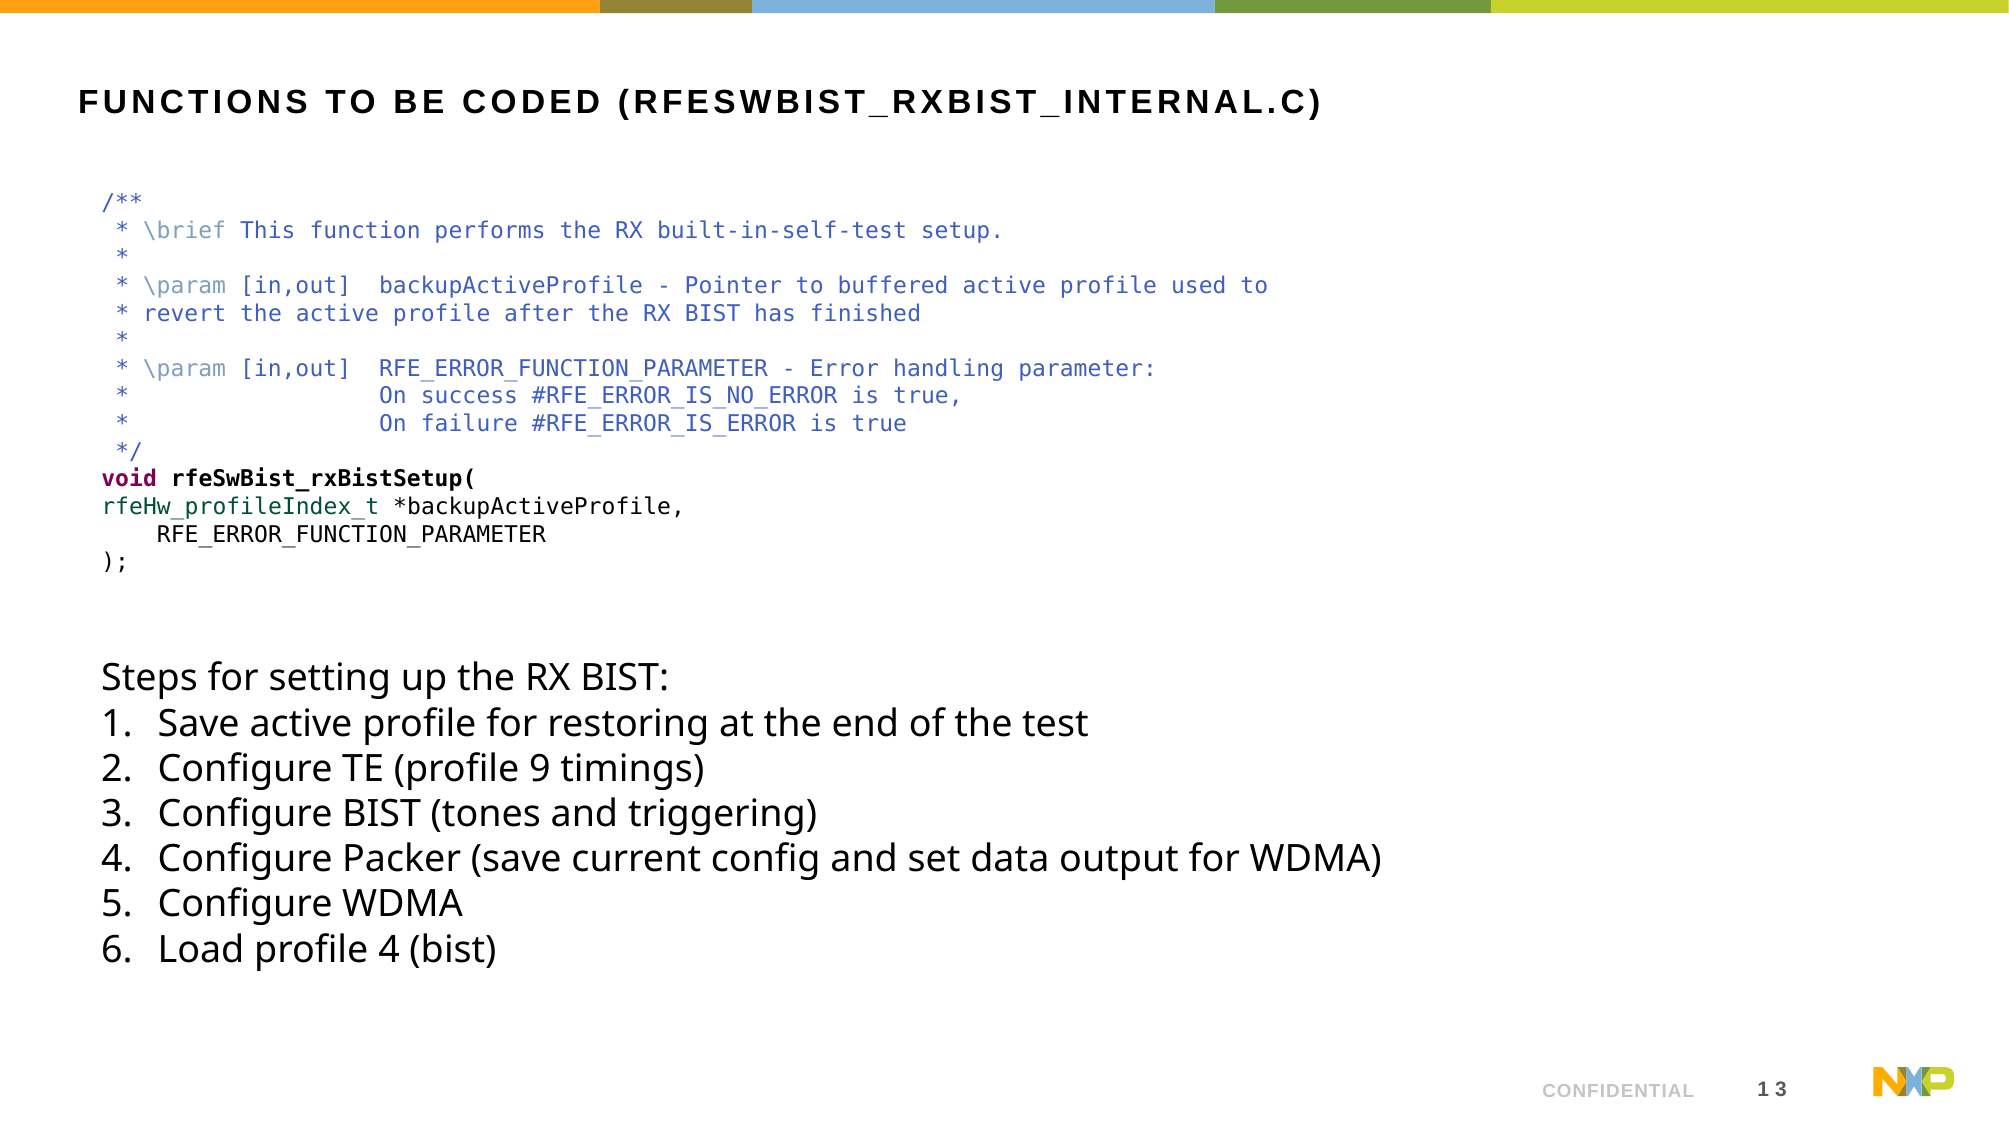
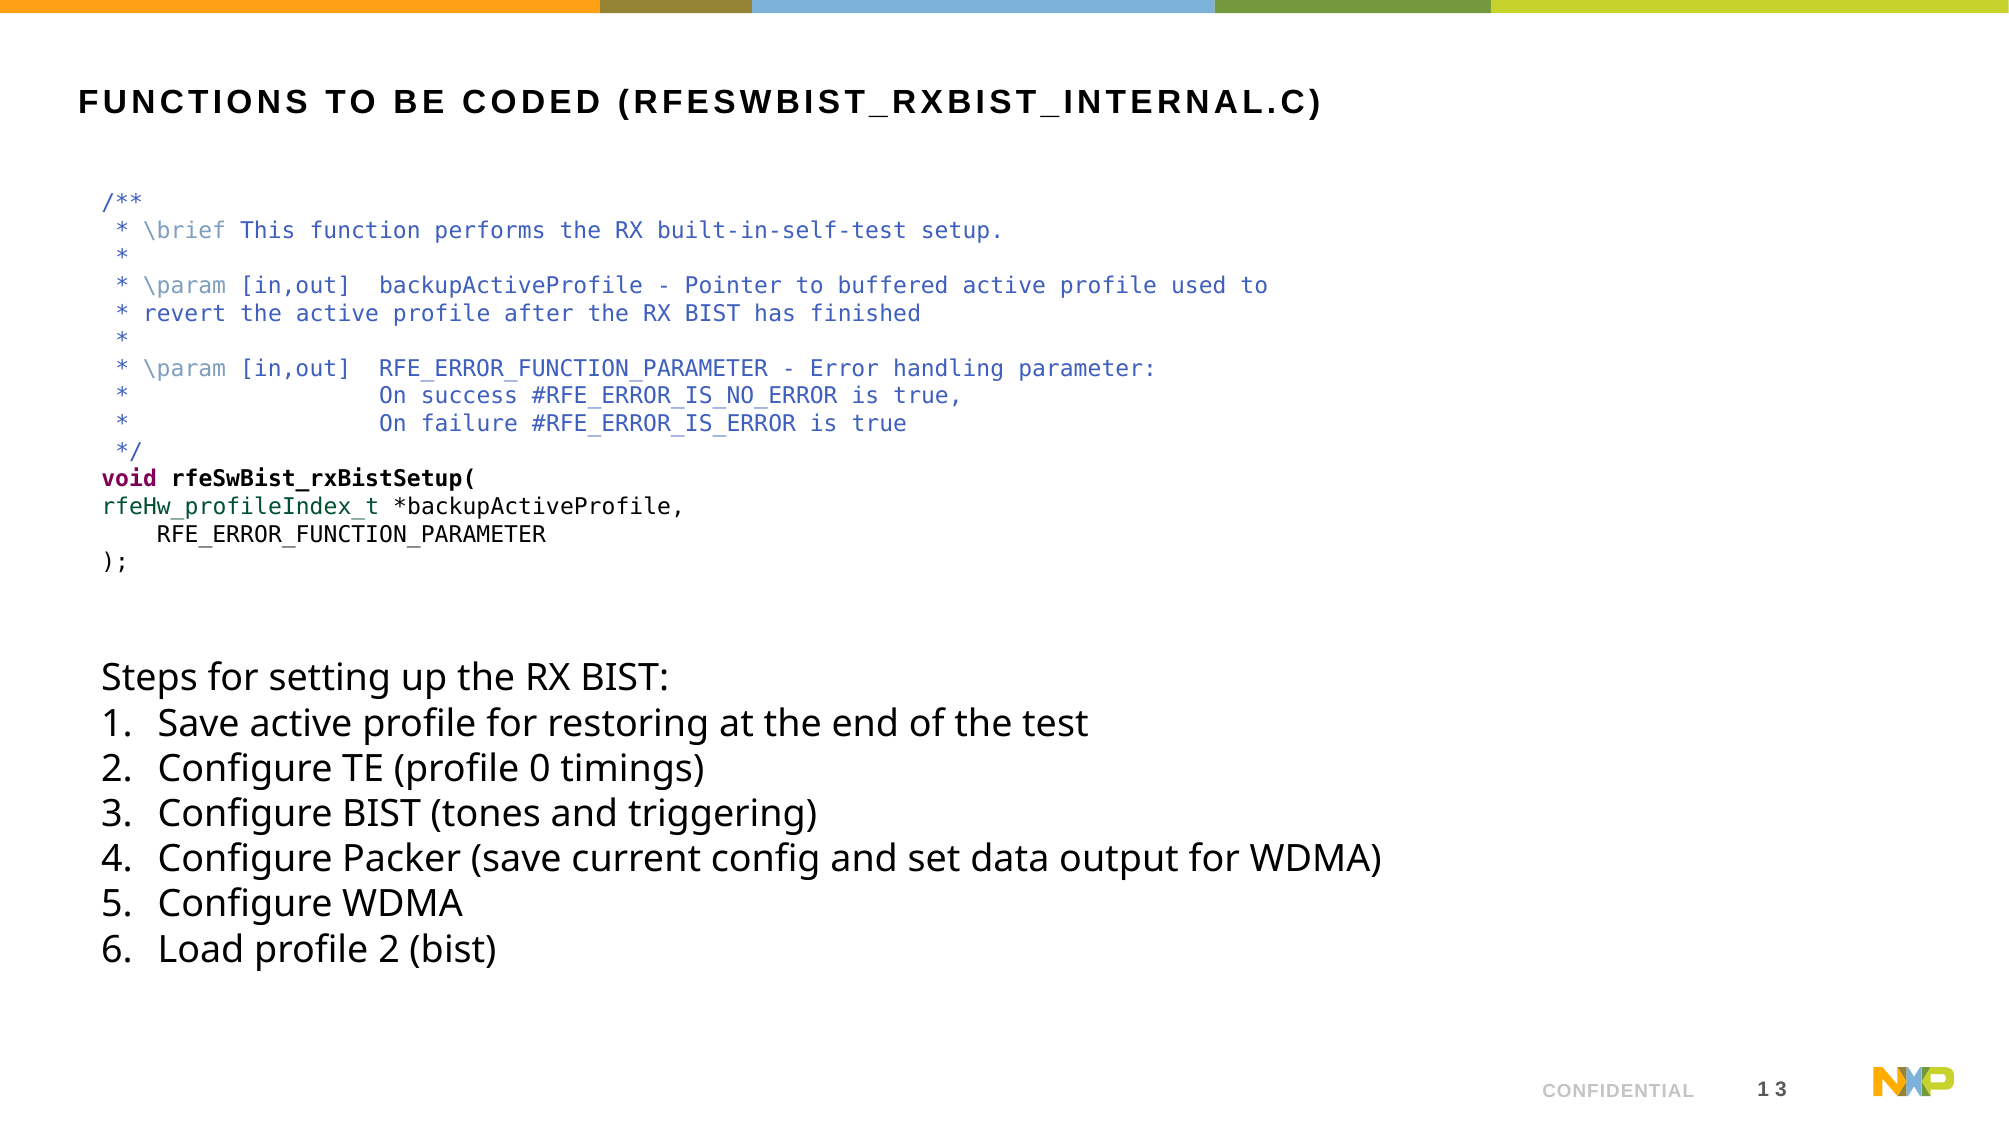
9: 9 -> 0
profile 4: 4 -> 2
